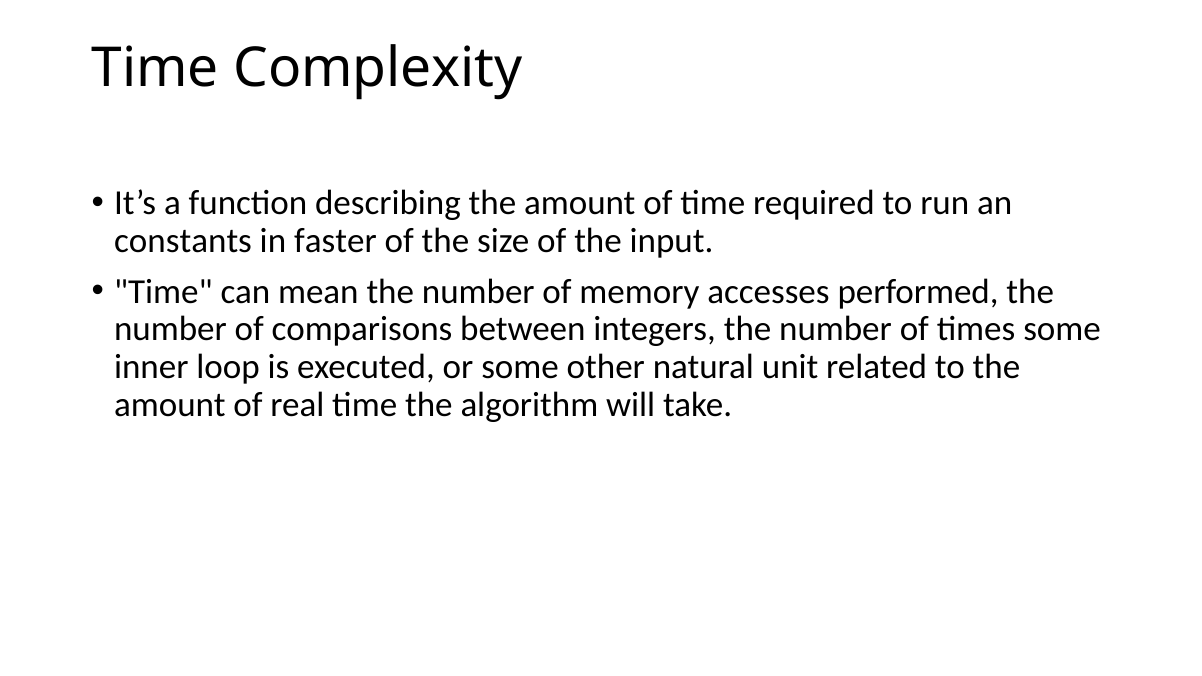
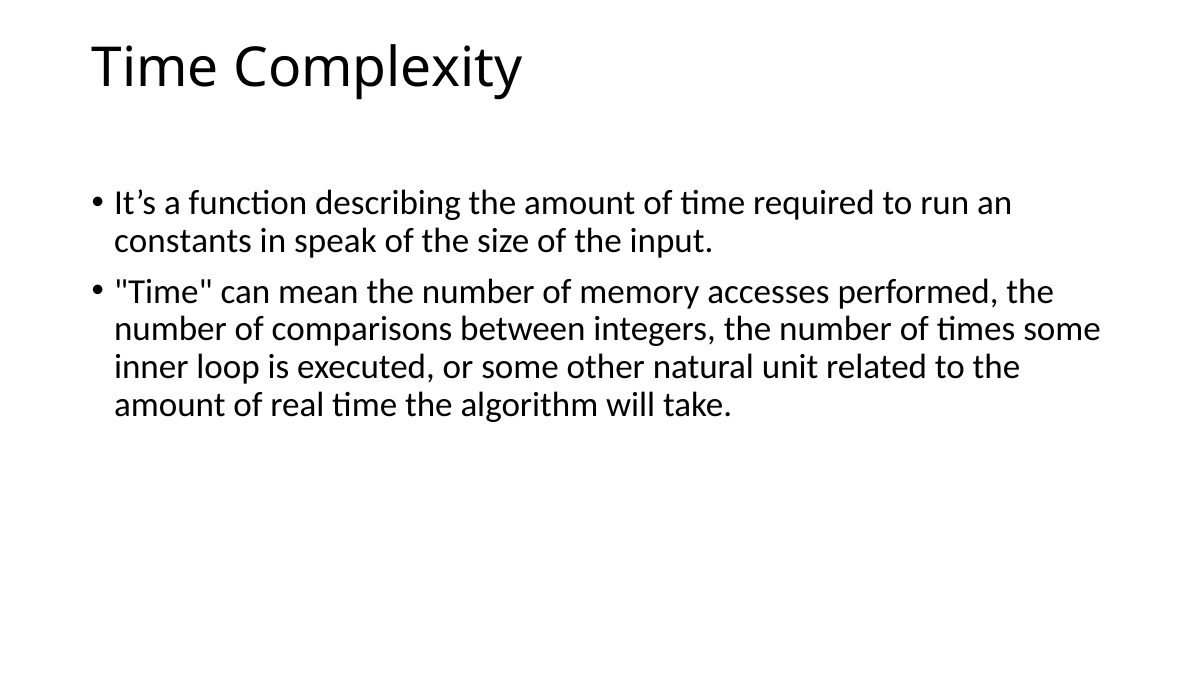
faster: faster -> speak
